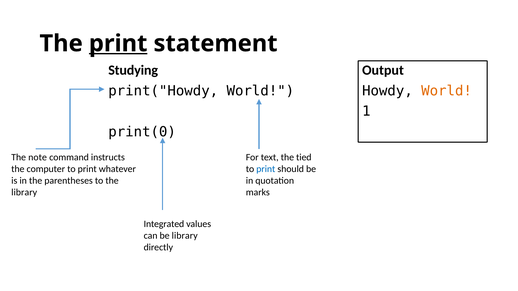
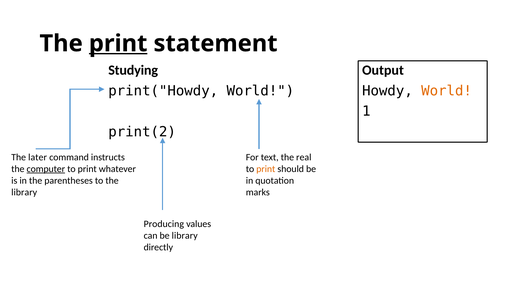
print(0: print(0 -> print(2
note: note -> later
tied: tied -> real
computer underline: none -> present
print at (266, 169) colour: blue -> orange
Integrated: Integrated -> Producing
